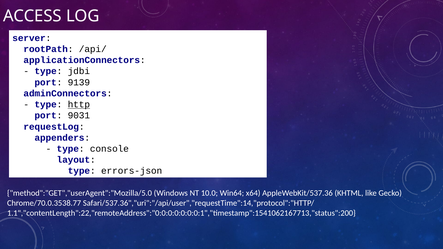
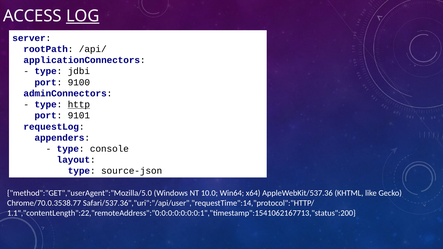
LOG underline: none -> present
9139: 9139 -> 9100
9031: 9031 -> 9101
errors-json: errors-json -> source-json
